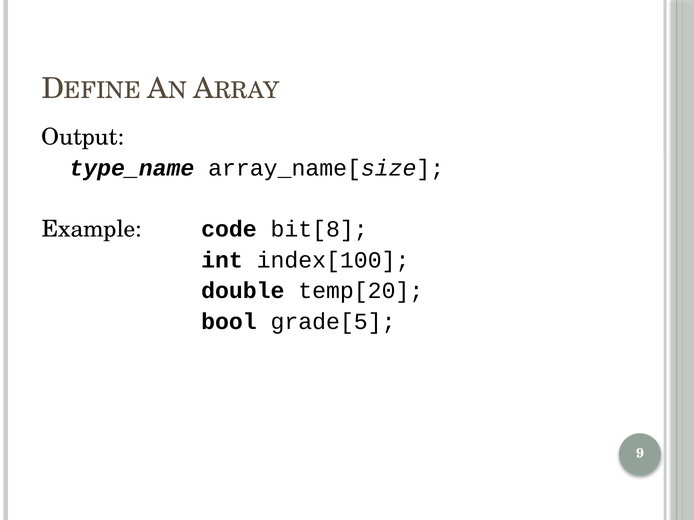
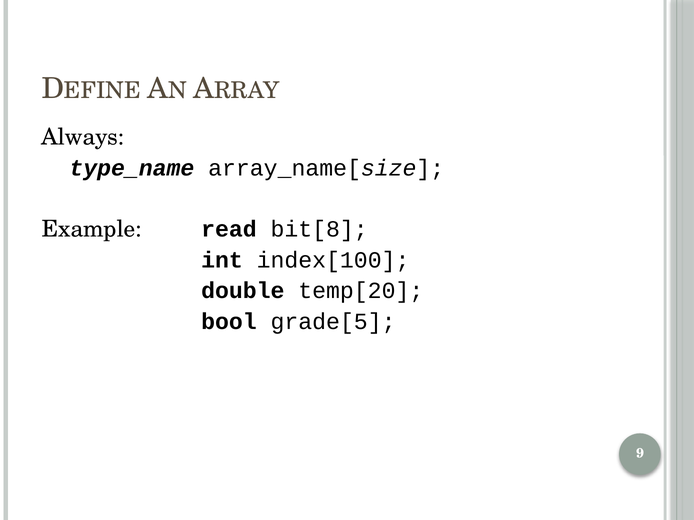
Output: Output -> Always
code: code -> read
